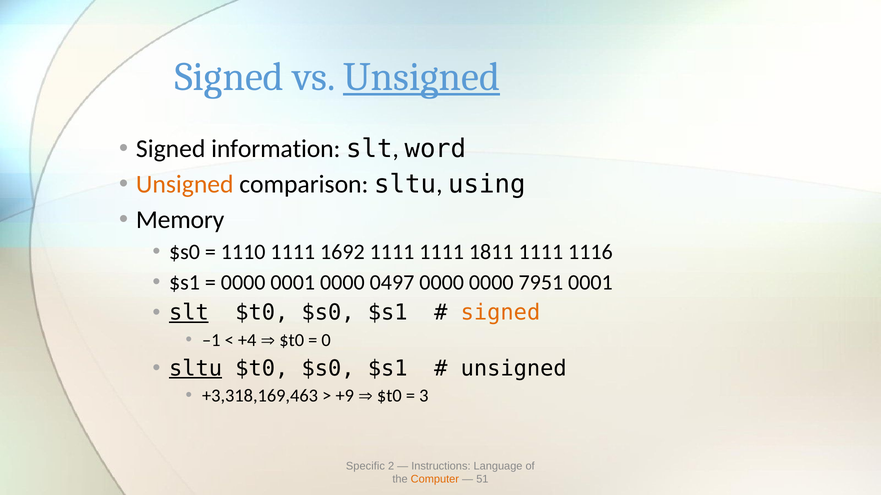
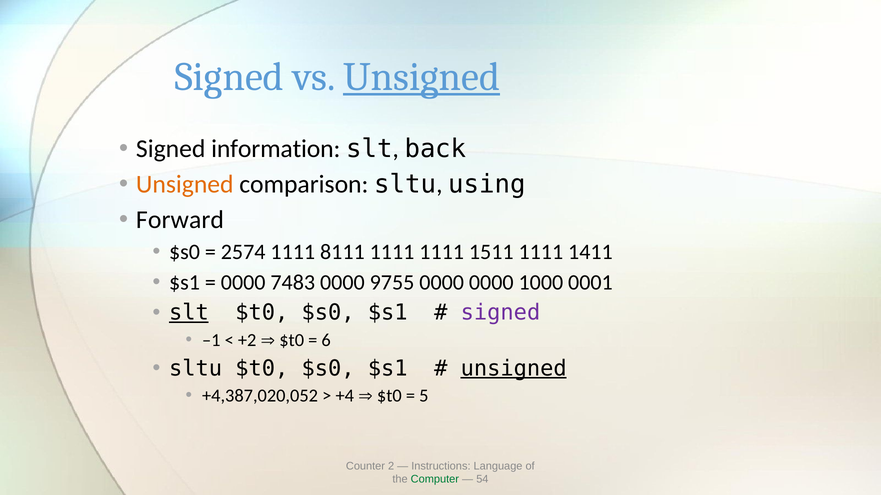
word: word -> back
Memory: Memory -> Forward
1110: 1110 -> 2574
1692: 1692 -> 8111
1811: 1811 -> 1511
1116: 1116 -> 1411
0000 0001: 0001 -> 7483
0497: 0497 -> 9755
7951: 7951 -> 1000
signed at (500, 313) colour: orange -> purple
+4: +4 -> +2
0: 0 -> 6
sltu at (196, 369) underline: present -> none
unsigned at (514, 369) underline: none -> present
+3,318,169,463: +3,318,169,463 -> +4,387,020,052
+9: +9 -> +4
3: 3 -> 5
Specific: Specific -> Counter
Computer colour: orange -> green
51: 51 -> 54
